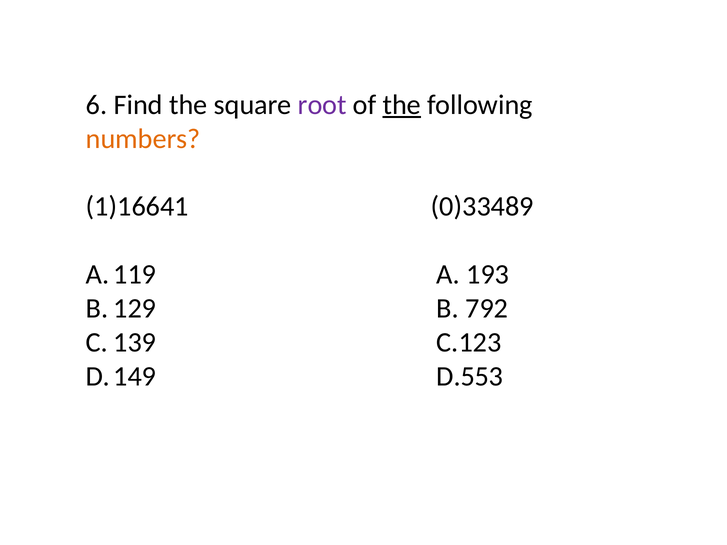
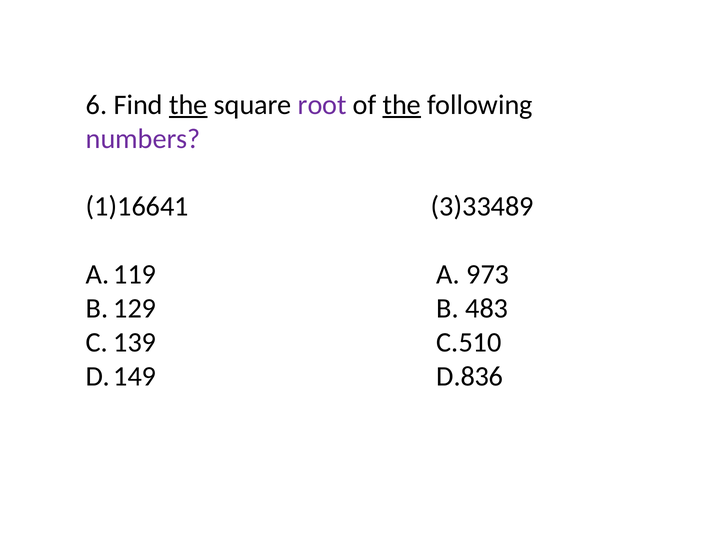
the at (188, 105) underline: none -> present
numbers colour: orange -> purple
0)33489: 0)33489 -> 3)33489
193: 193 -> 973
792: 792 -> 483
C.123: C.123 -> C.510
D.553: D.553 -> D.836
